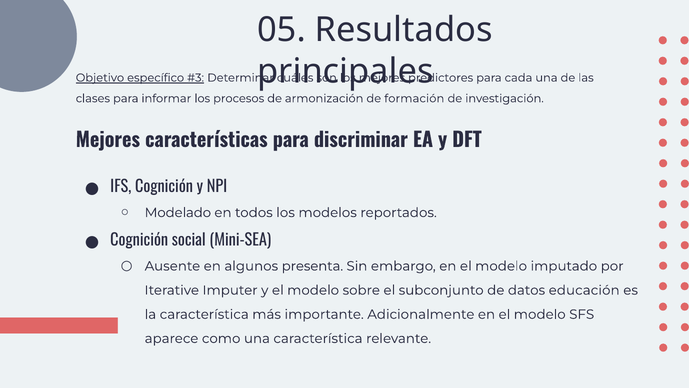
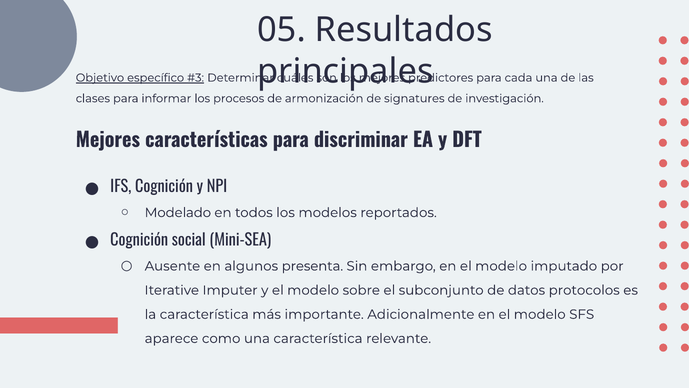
formación: formación -> signatures
educación: educación -> protocolos
